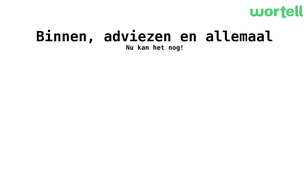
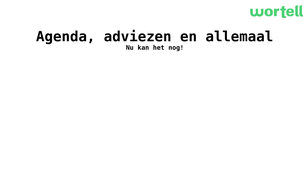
Binnen: Binnen -> Agenda
